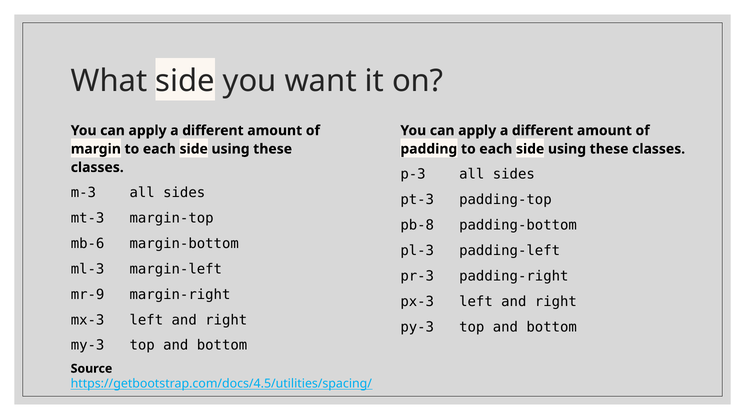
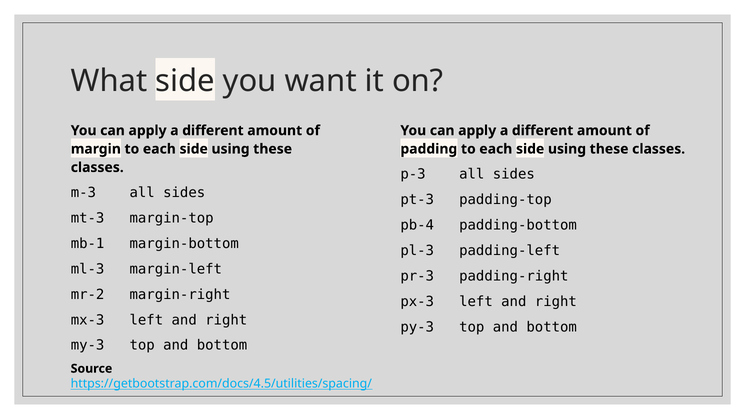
pb-8: pb-8 -> pb-4
mb-6: mb-6 -> mb-1
mr-9: mr-9 -> mr-2
